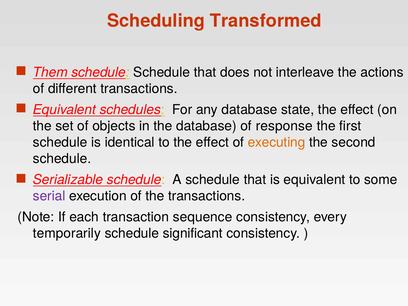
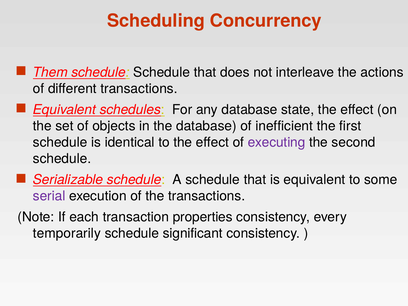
Transformed: Transformed -> Concurrency
response: response -> inefficient
executing colour: orange -> purple
sequence: sequence -> properties
